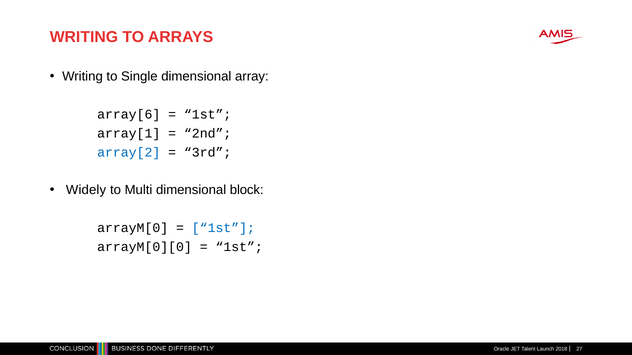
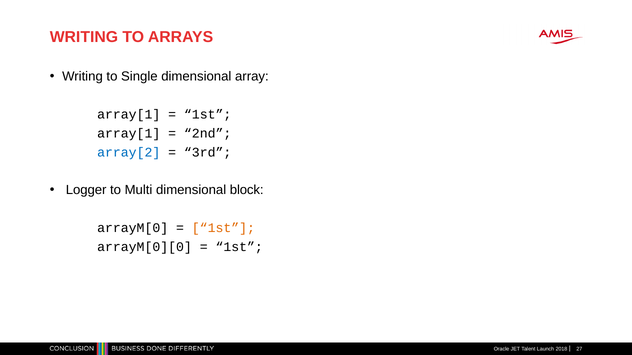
array[6 at (129, 115): array[6 -> array[1
Widely: Widely -> Logger
1st at (223, 228) colour: blue -> orange
